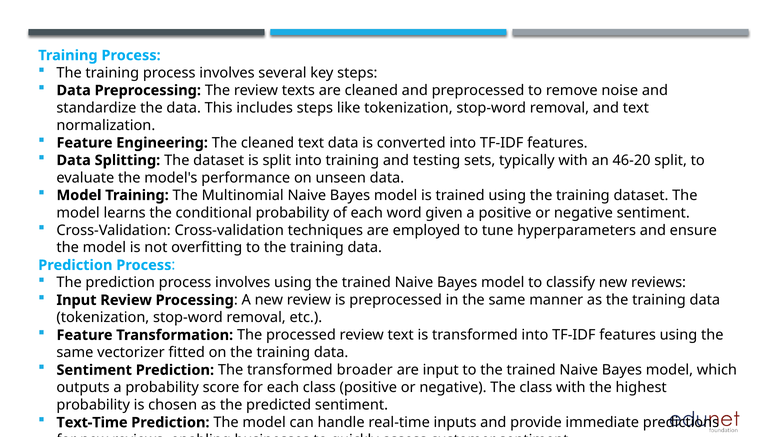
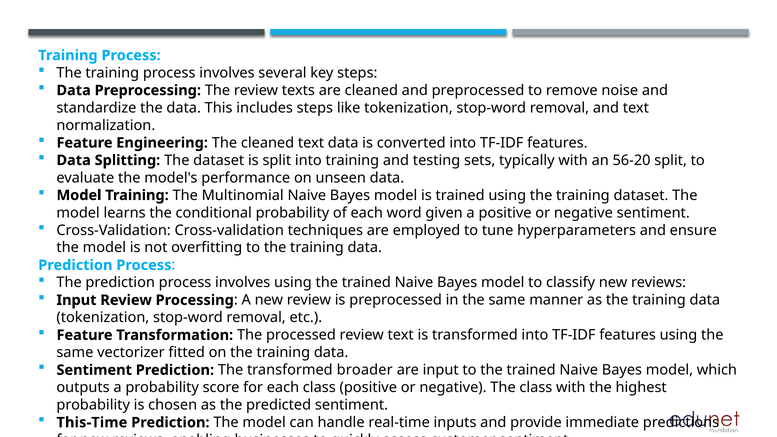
46-20: 46-20 -> 56-20
Text-Time: Text-Time -> This-Time
